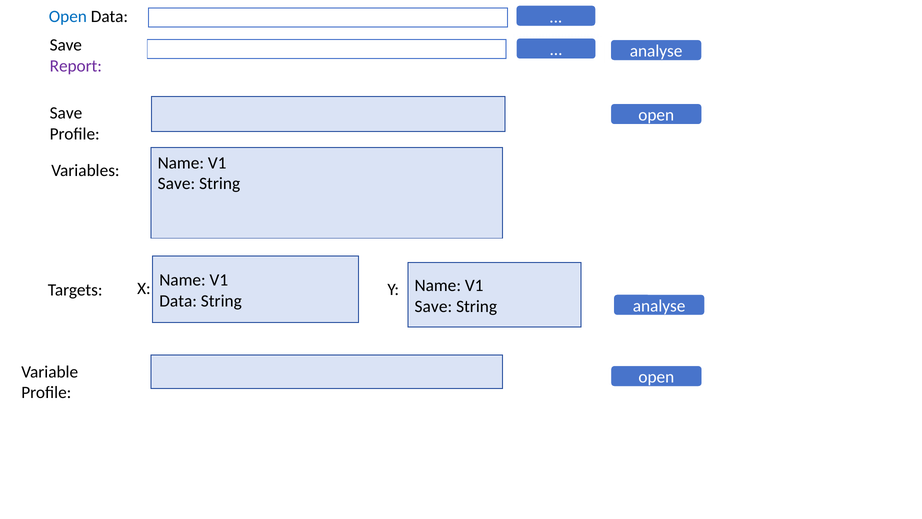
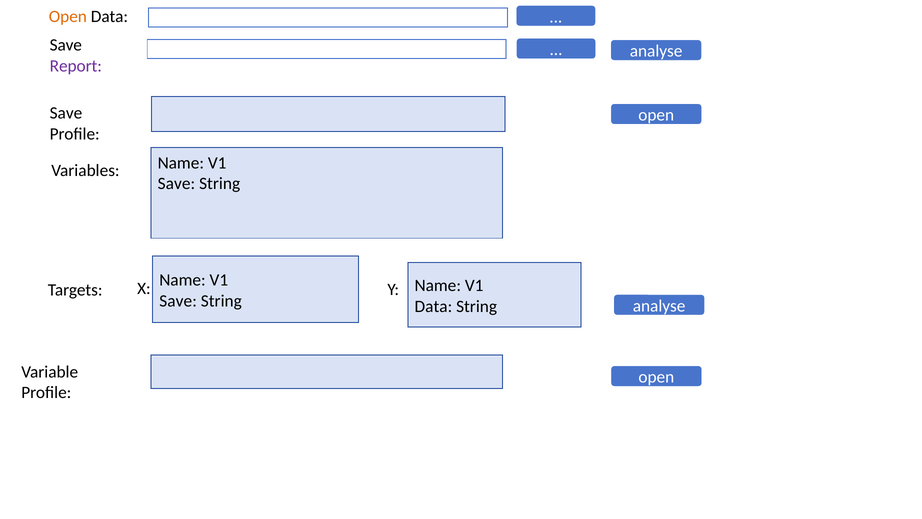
Open at (68, 17) colour: blue -> orange
Data at (178, 301): Data -> Save
Save at (433, 306): Save -> Data
